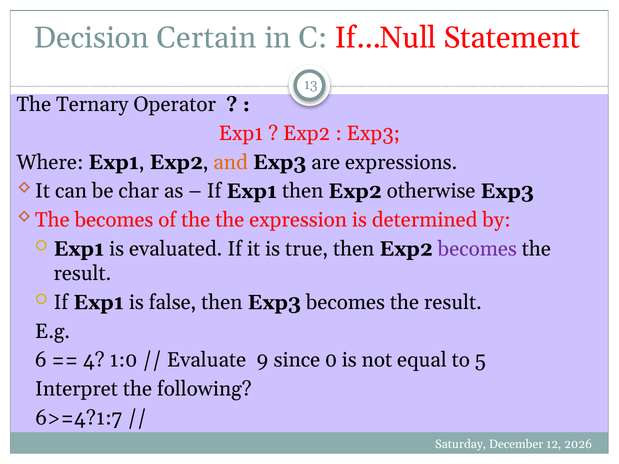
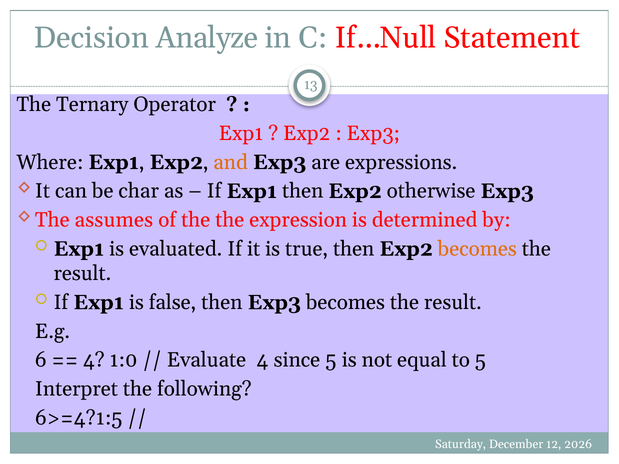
Certain: Certain -> Analyze
The becomes: becomes -> assumes
becomes at (477, 249) colour: purple -> orange
Evaluate 9: 9 -> 4
since 0: 0 -> 5
6>=4?1:7: 6>=4?1:7 -> 6>=4?1:5
